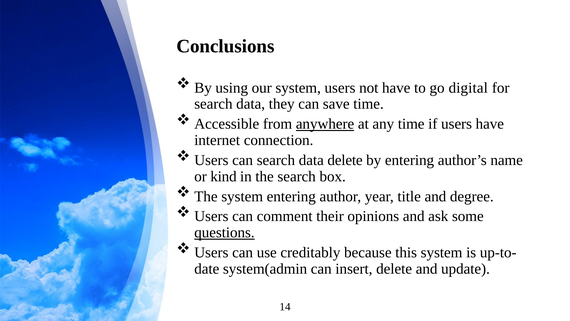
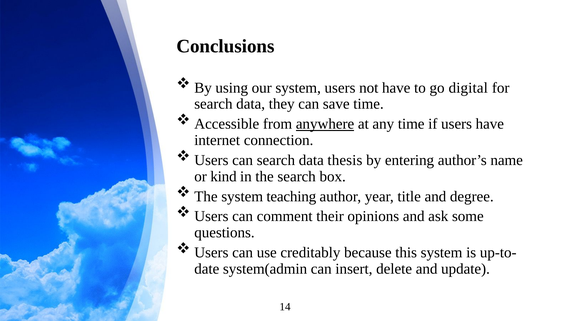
data delete: delete -> thesis
system entering: entering -> teaching
questions underline: present -> none
